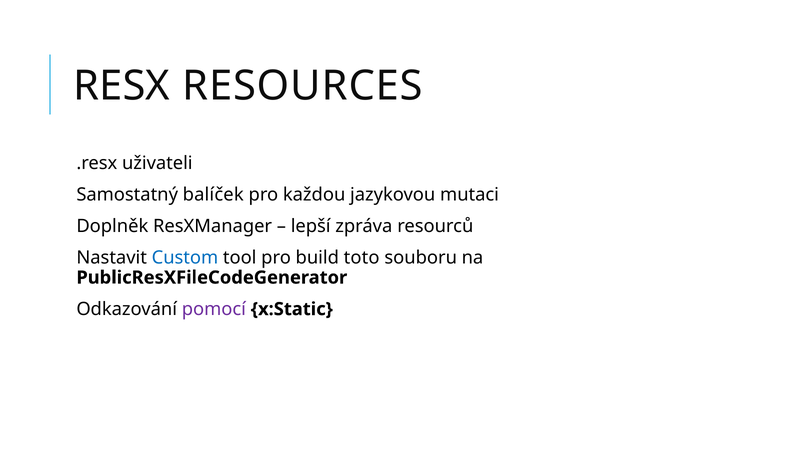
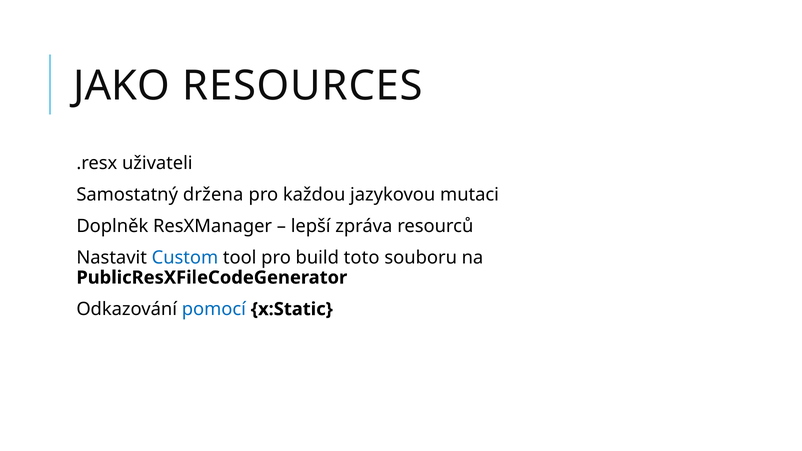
RESX: RESX -> JAKO
balíček: balíček -> držena
pomocí colour: purple -> blue
